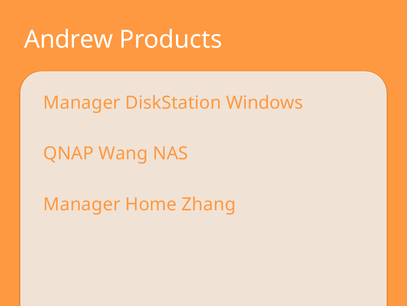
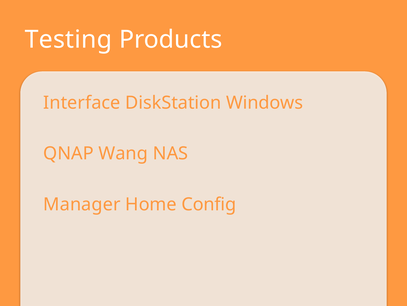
Andrew: Andrew -> Testing
Manager at (82, 103): Manager -> Interface
Zhang: Zhang -> Config
